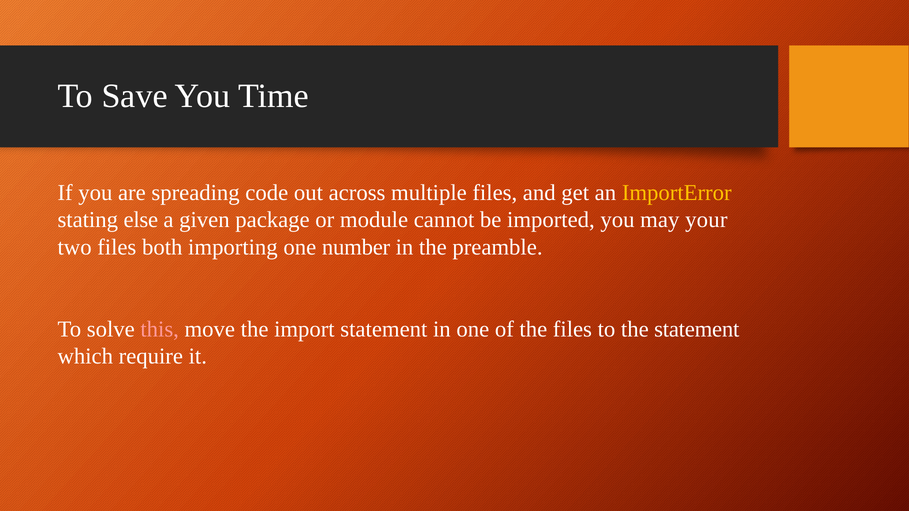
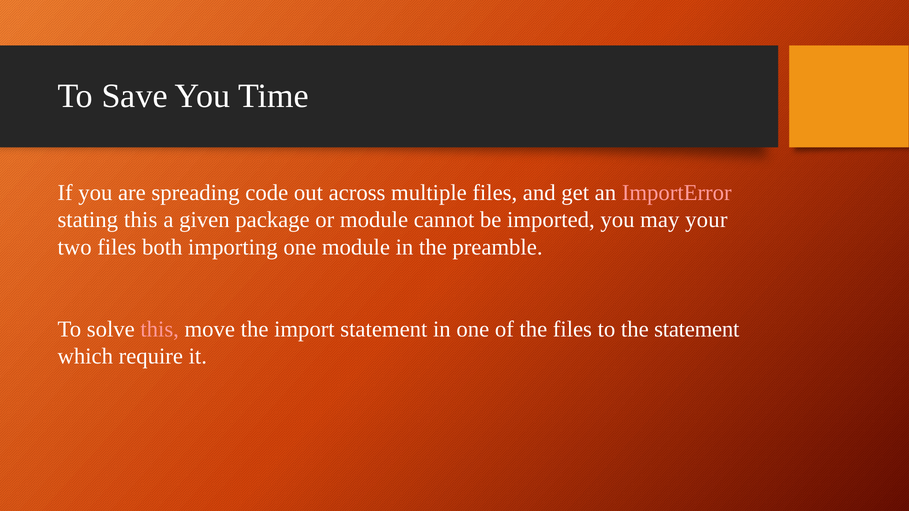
ImportError colour: yellow -> pink
stating else: else -> this
one number: number -> module
